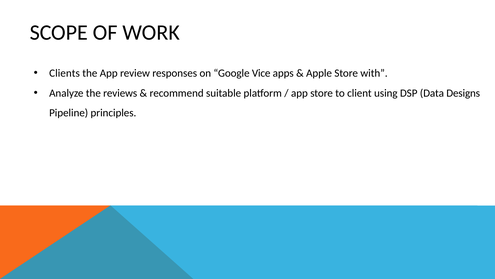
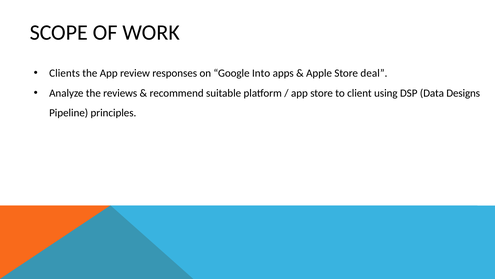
Vice: Vice -> Into
with: with -> deal
